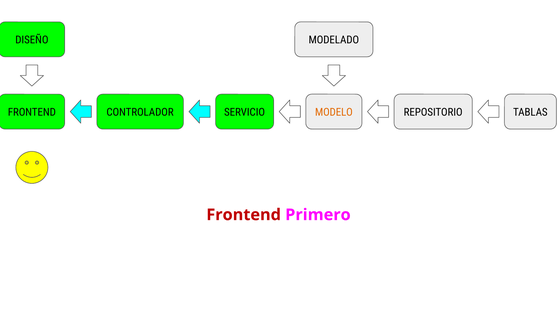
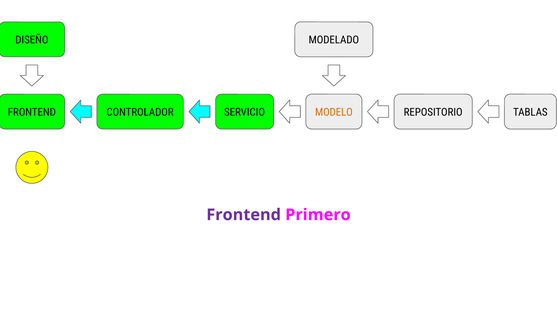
Frontend at (244, 215) colour: red -> purple
